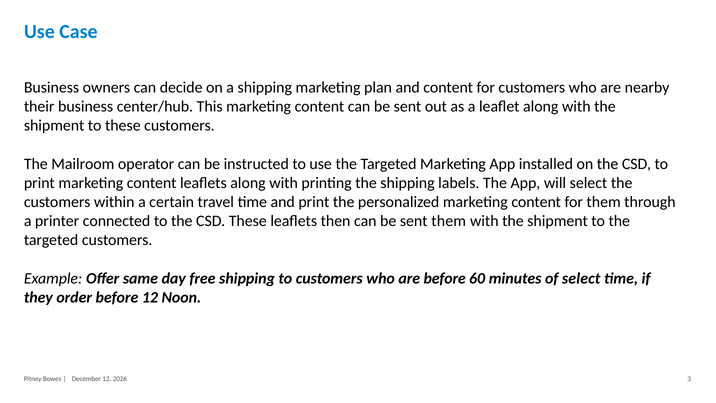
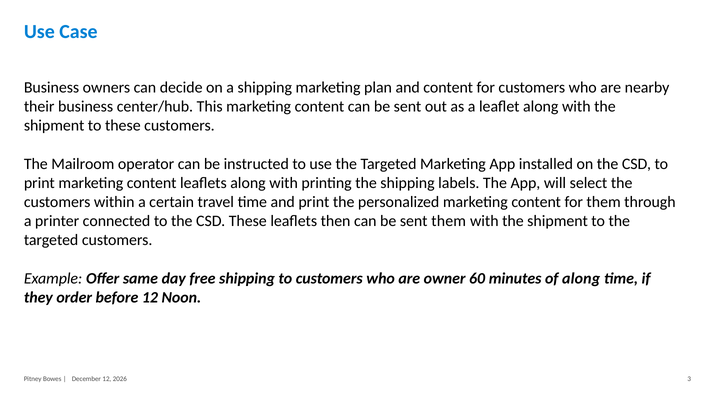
are before: before -> owner
of select: select -> along
